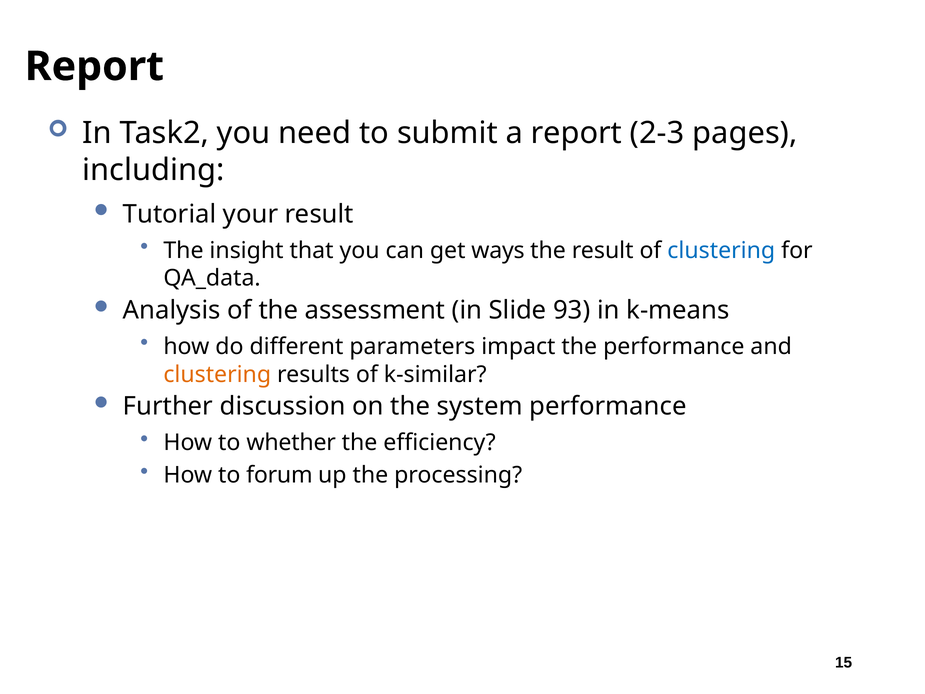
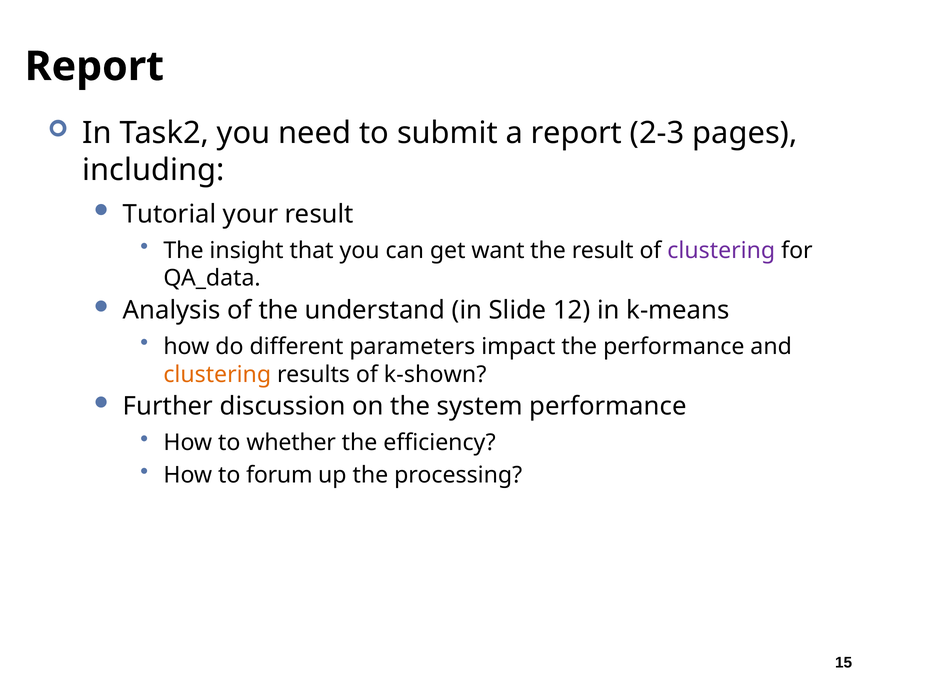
ways: ways -> want
clustering at (721, 250) colour: blue -> purple
assessment: assessment -> understand
93: 93 -> 12
k-similar: k-similar -> k-shown
